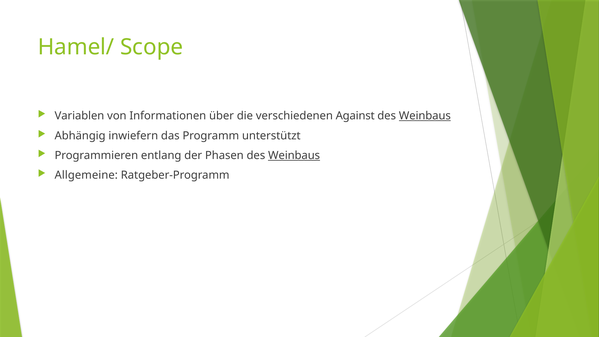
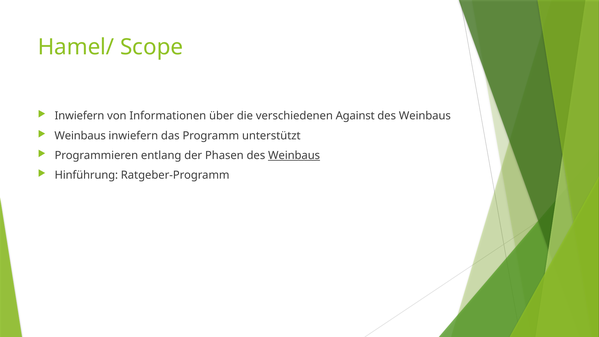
Variablen at (79, 116): Variablen -> Inwiefern
Weinbaus at (425, 116) underline: present -> none
Abhängig at (80, 136): Abhängig -> Weinbaus
Allgemeine: Allgemeine -> Hinführung
